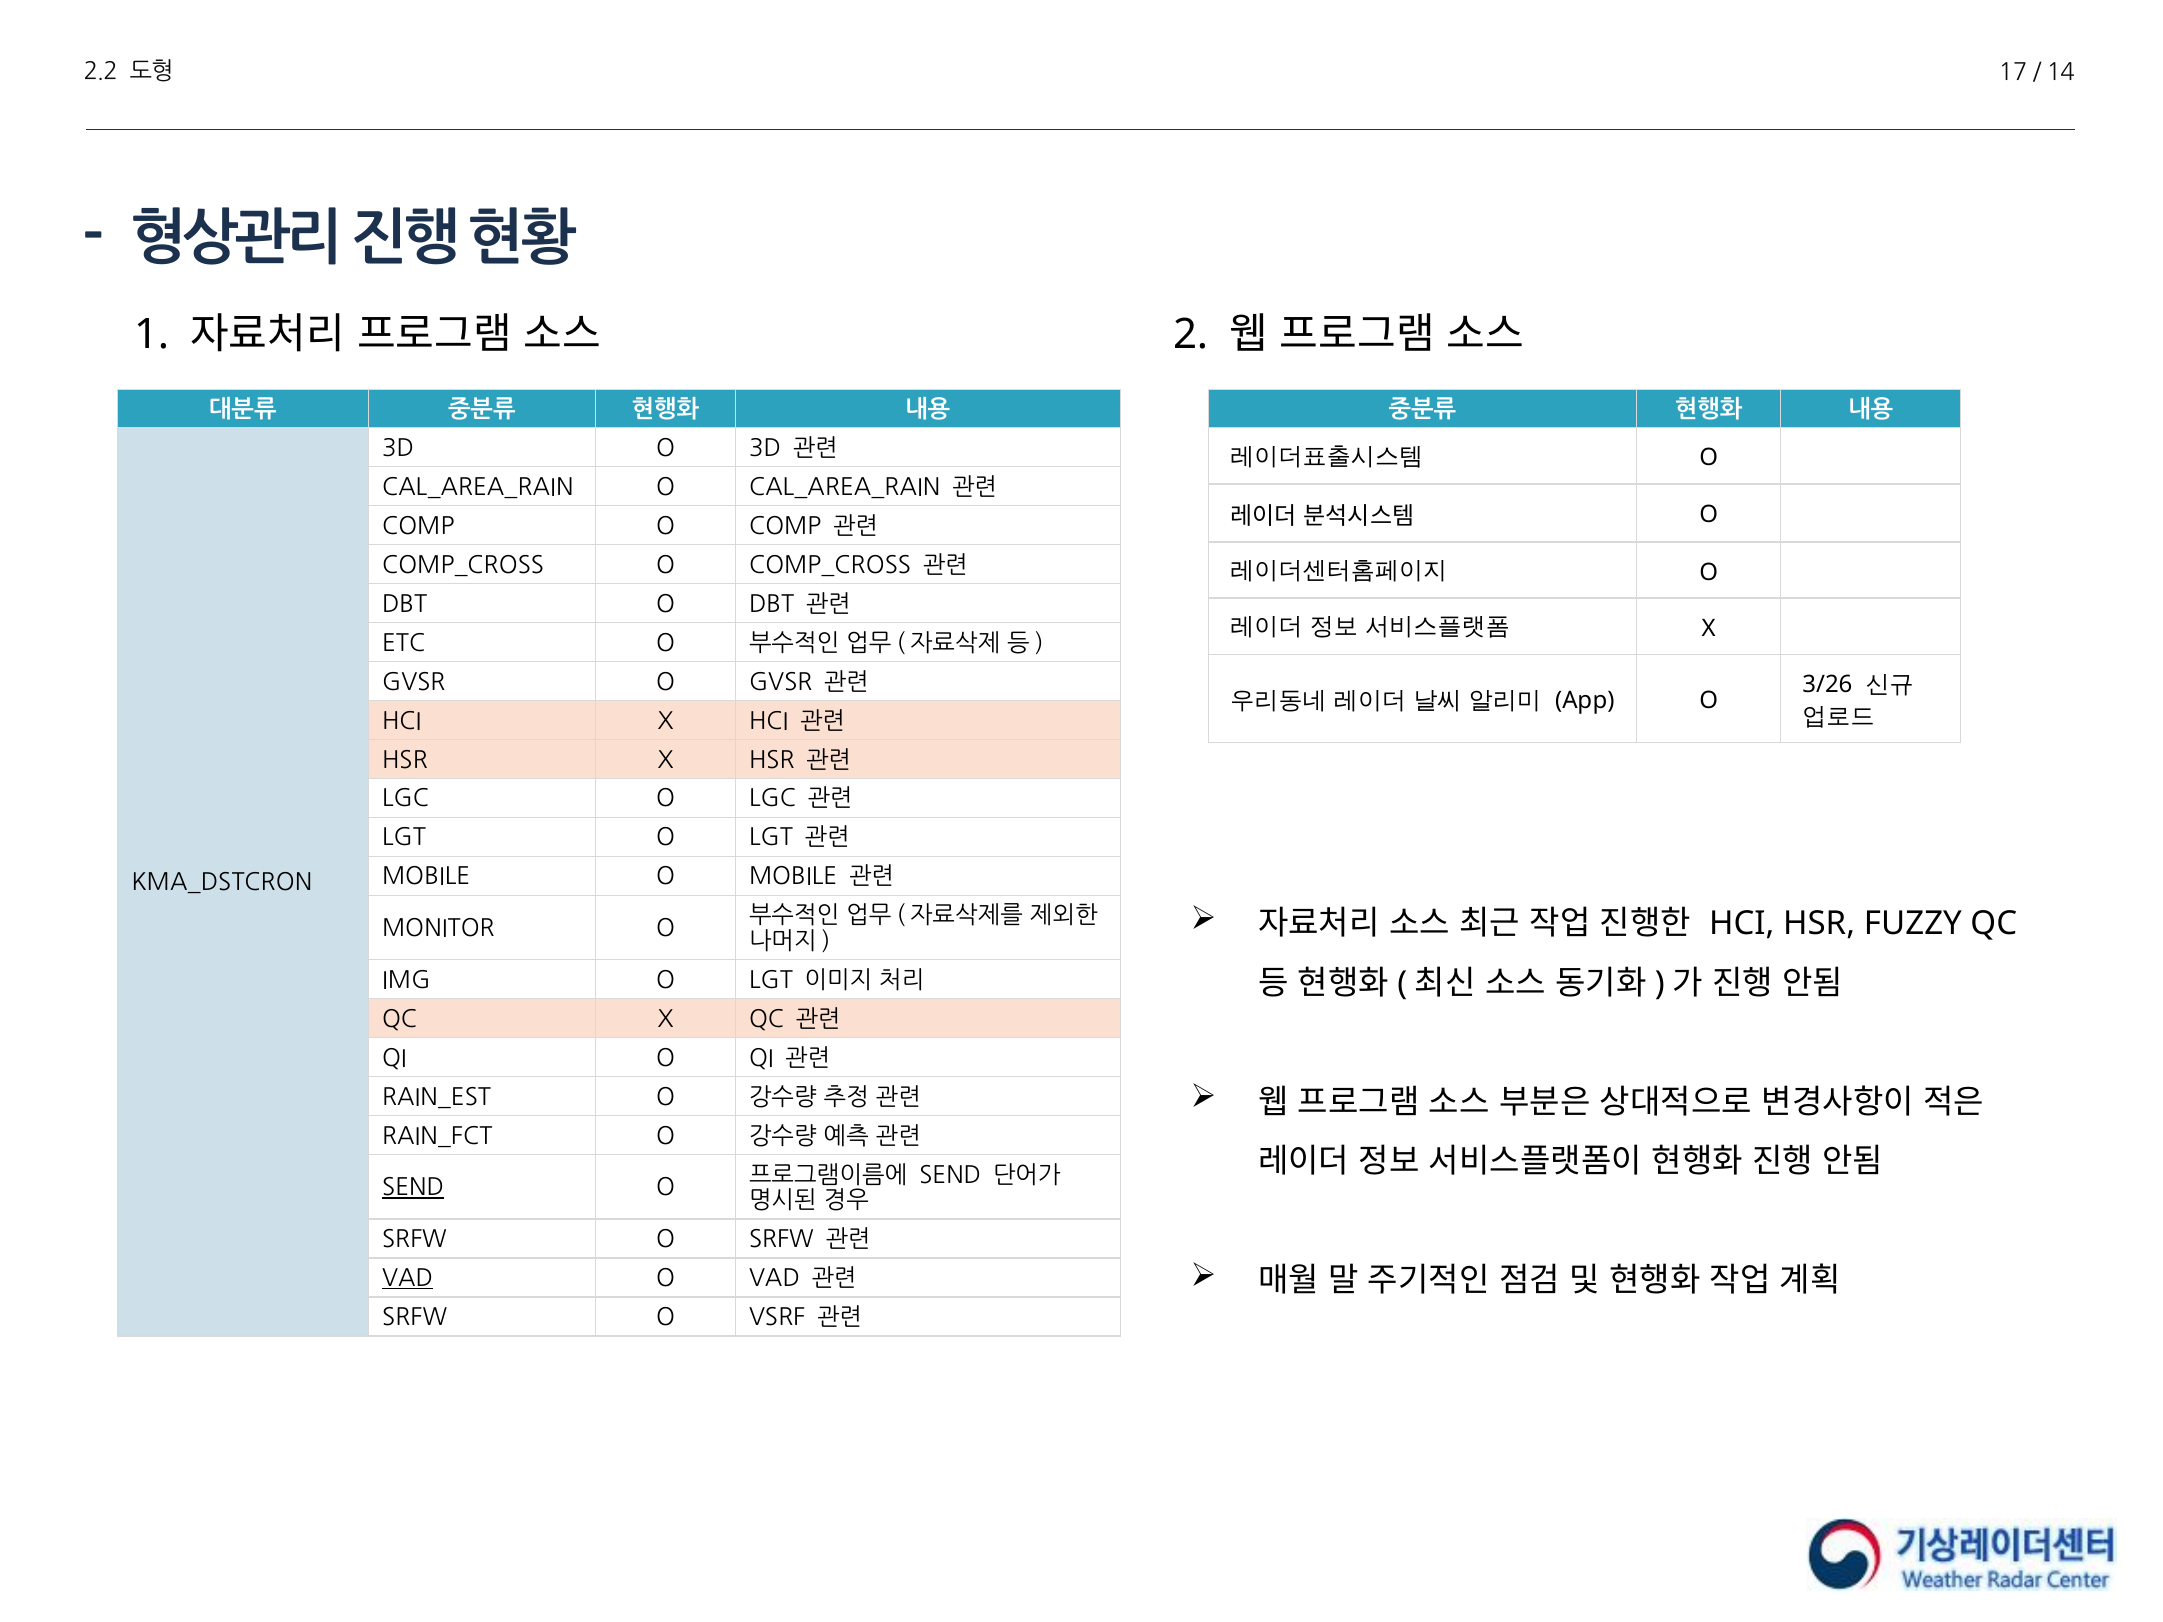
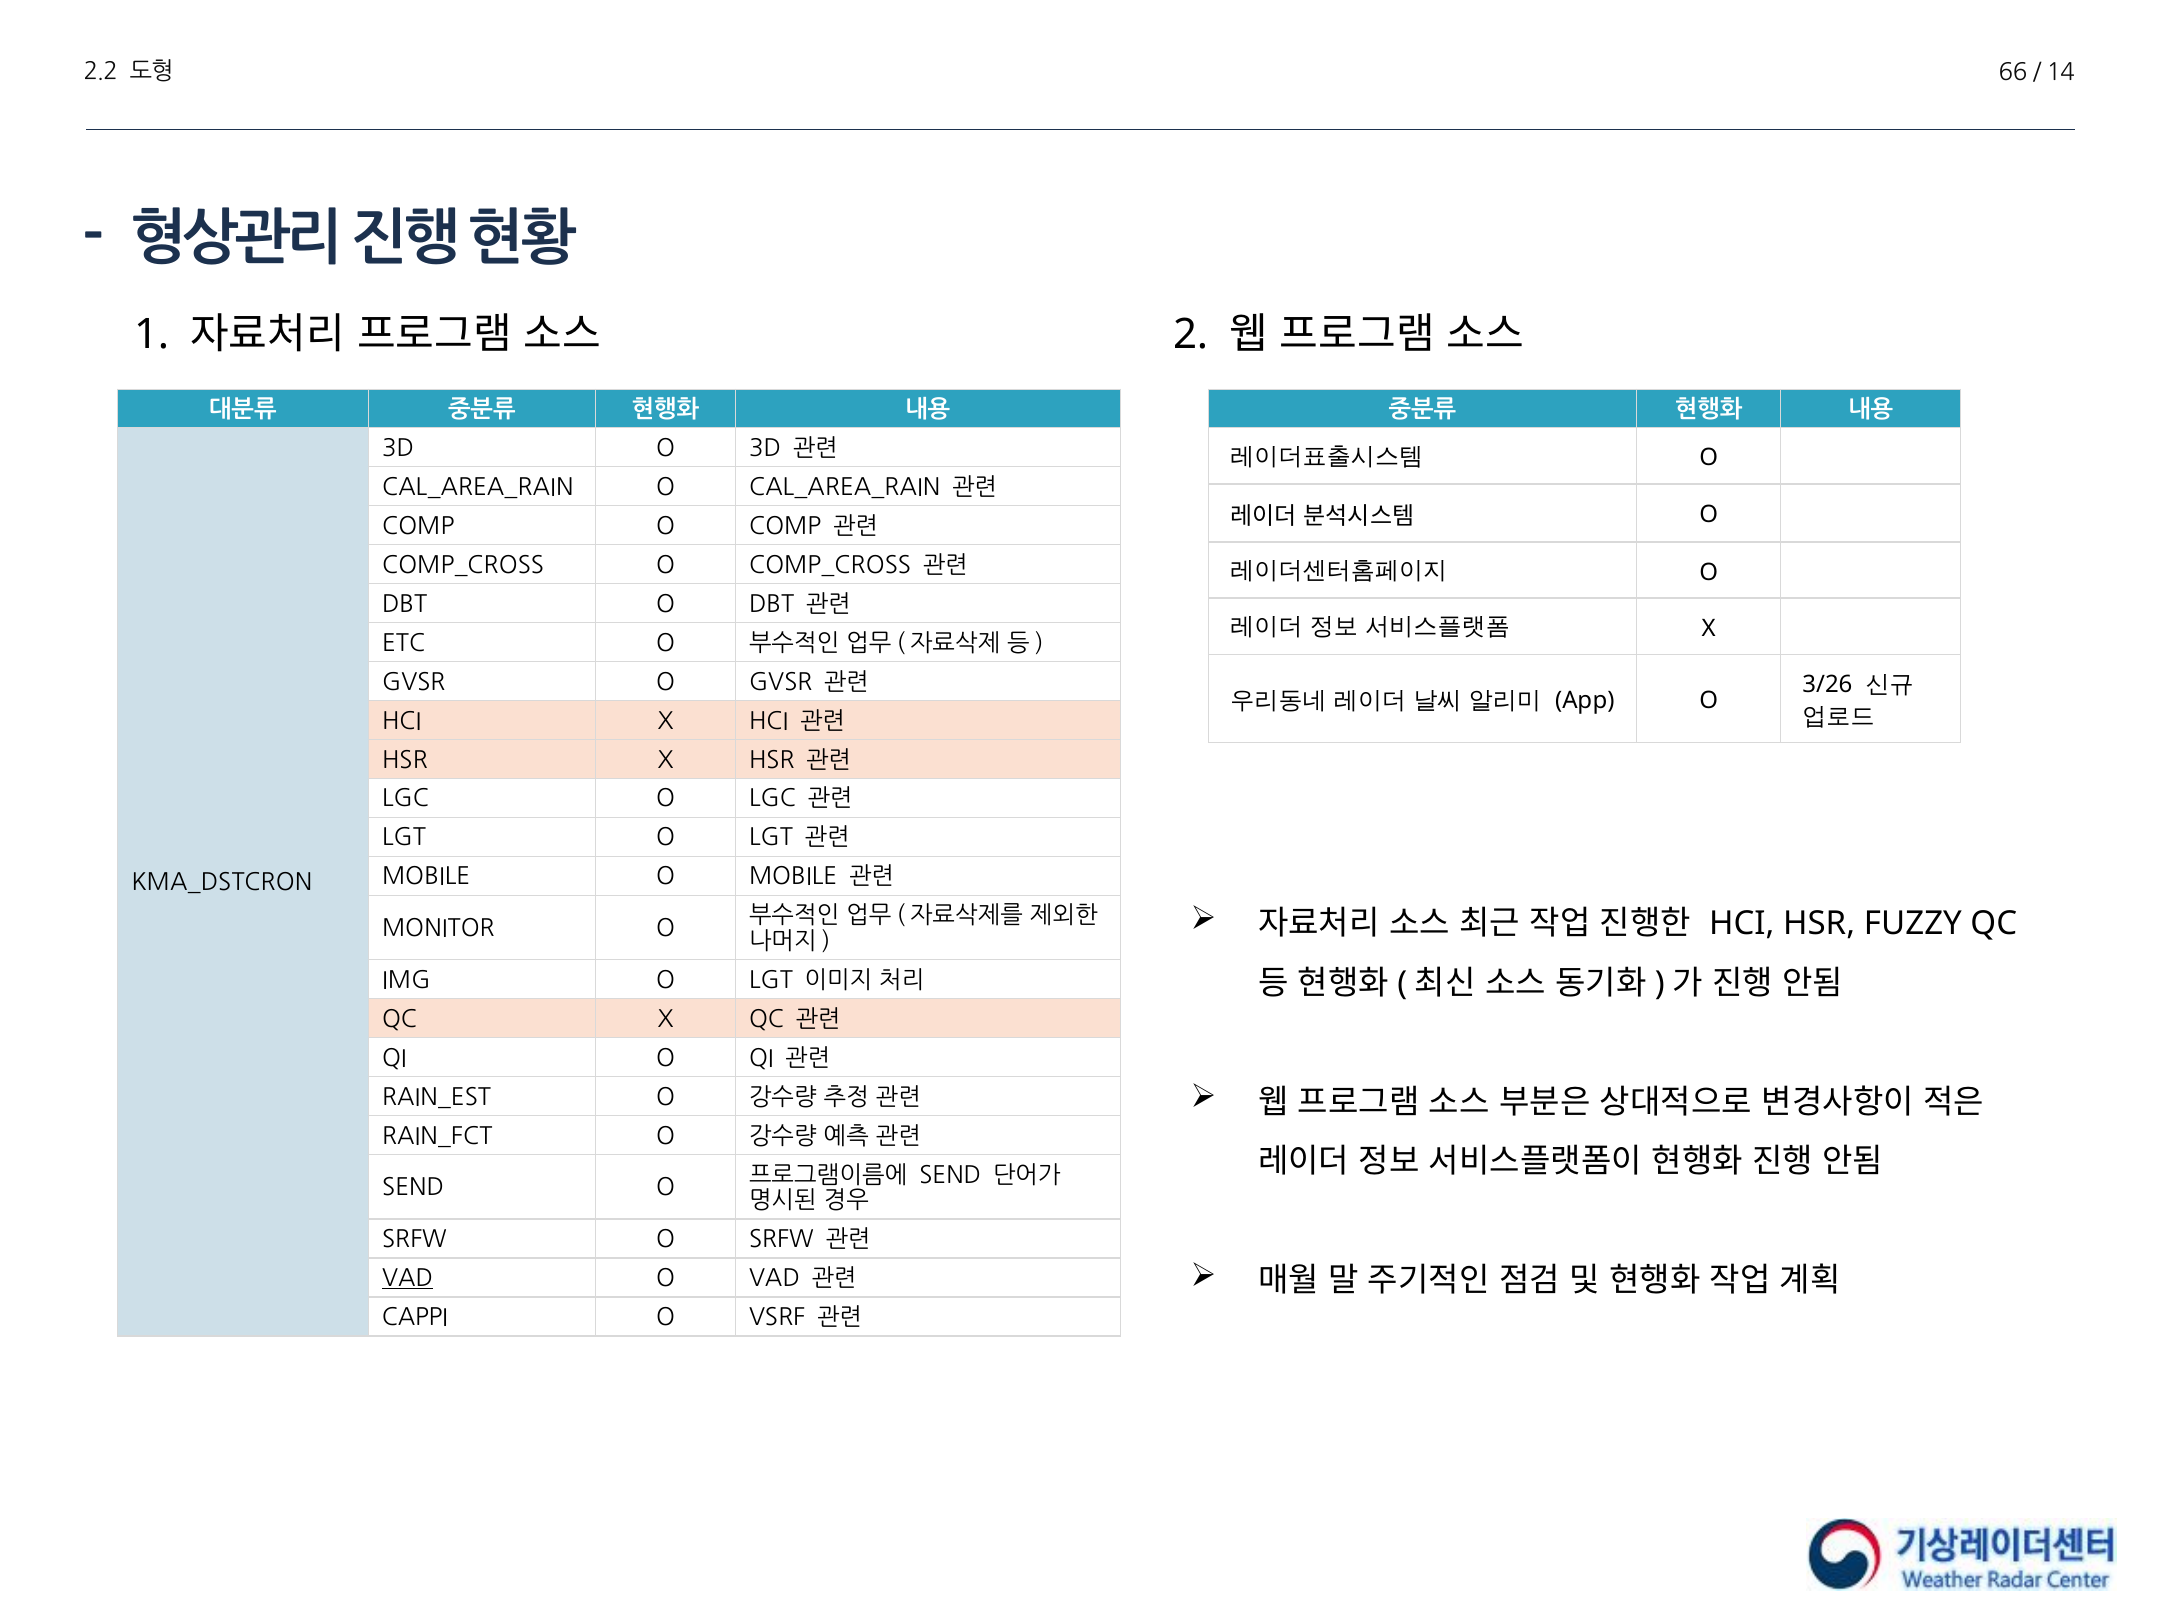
17: 17 -> 66
SEND at (413, 1188) underline: present -> none
SRFW at (415, 1317): SRFW -> CAPPI
